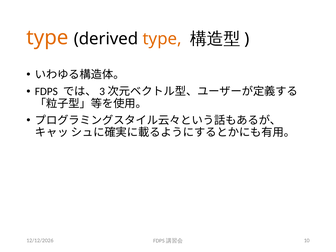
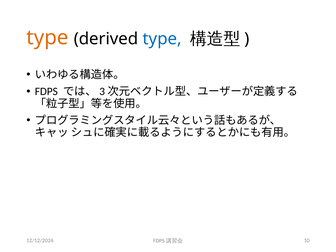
type at (162, 39) colour: orange -> blue
